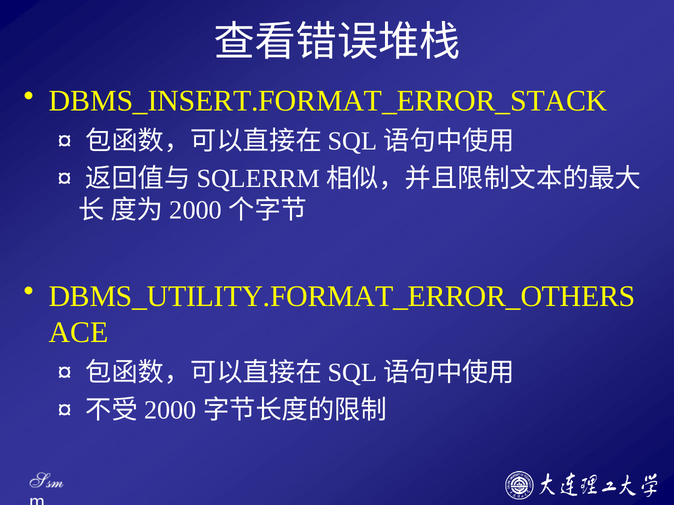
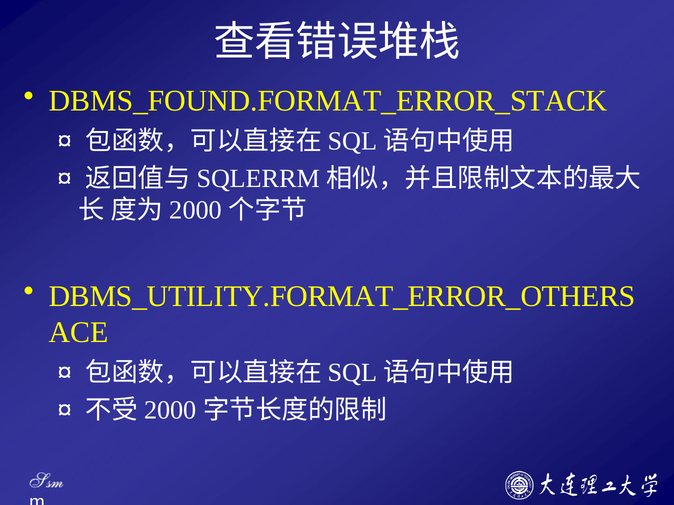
DBMS_INSERT.FORMAT_ERROR_STACK: DBMS_INSERT.FORMAT_ERROR_STACK -> DBMS_FOUND.FORMAT_ERROR_STACK
